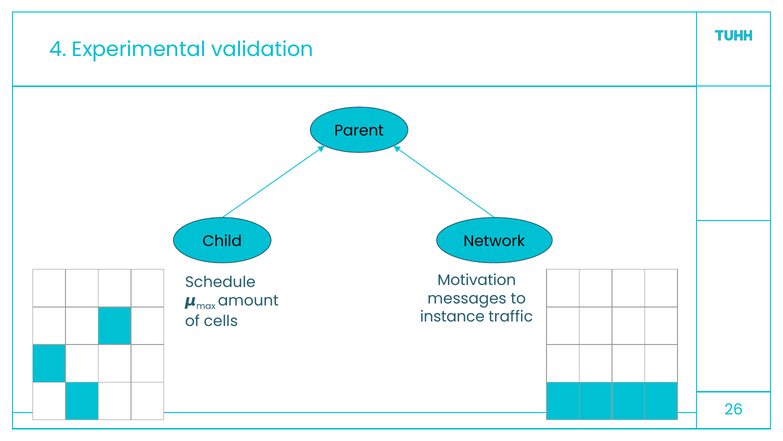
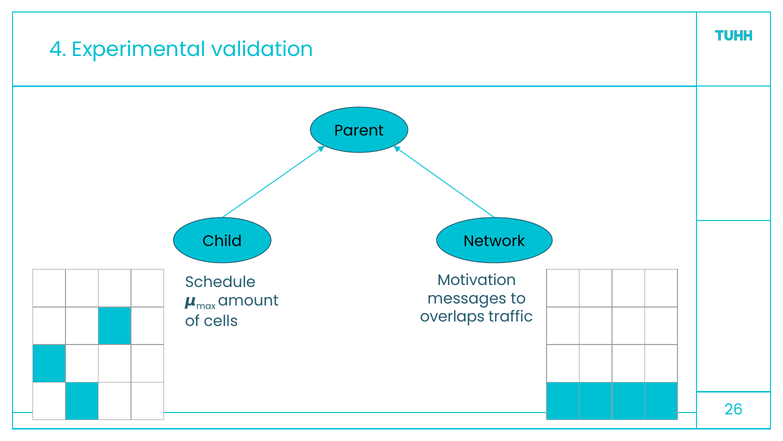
instance: instance -> overlaps
